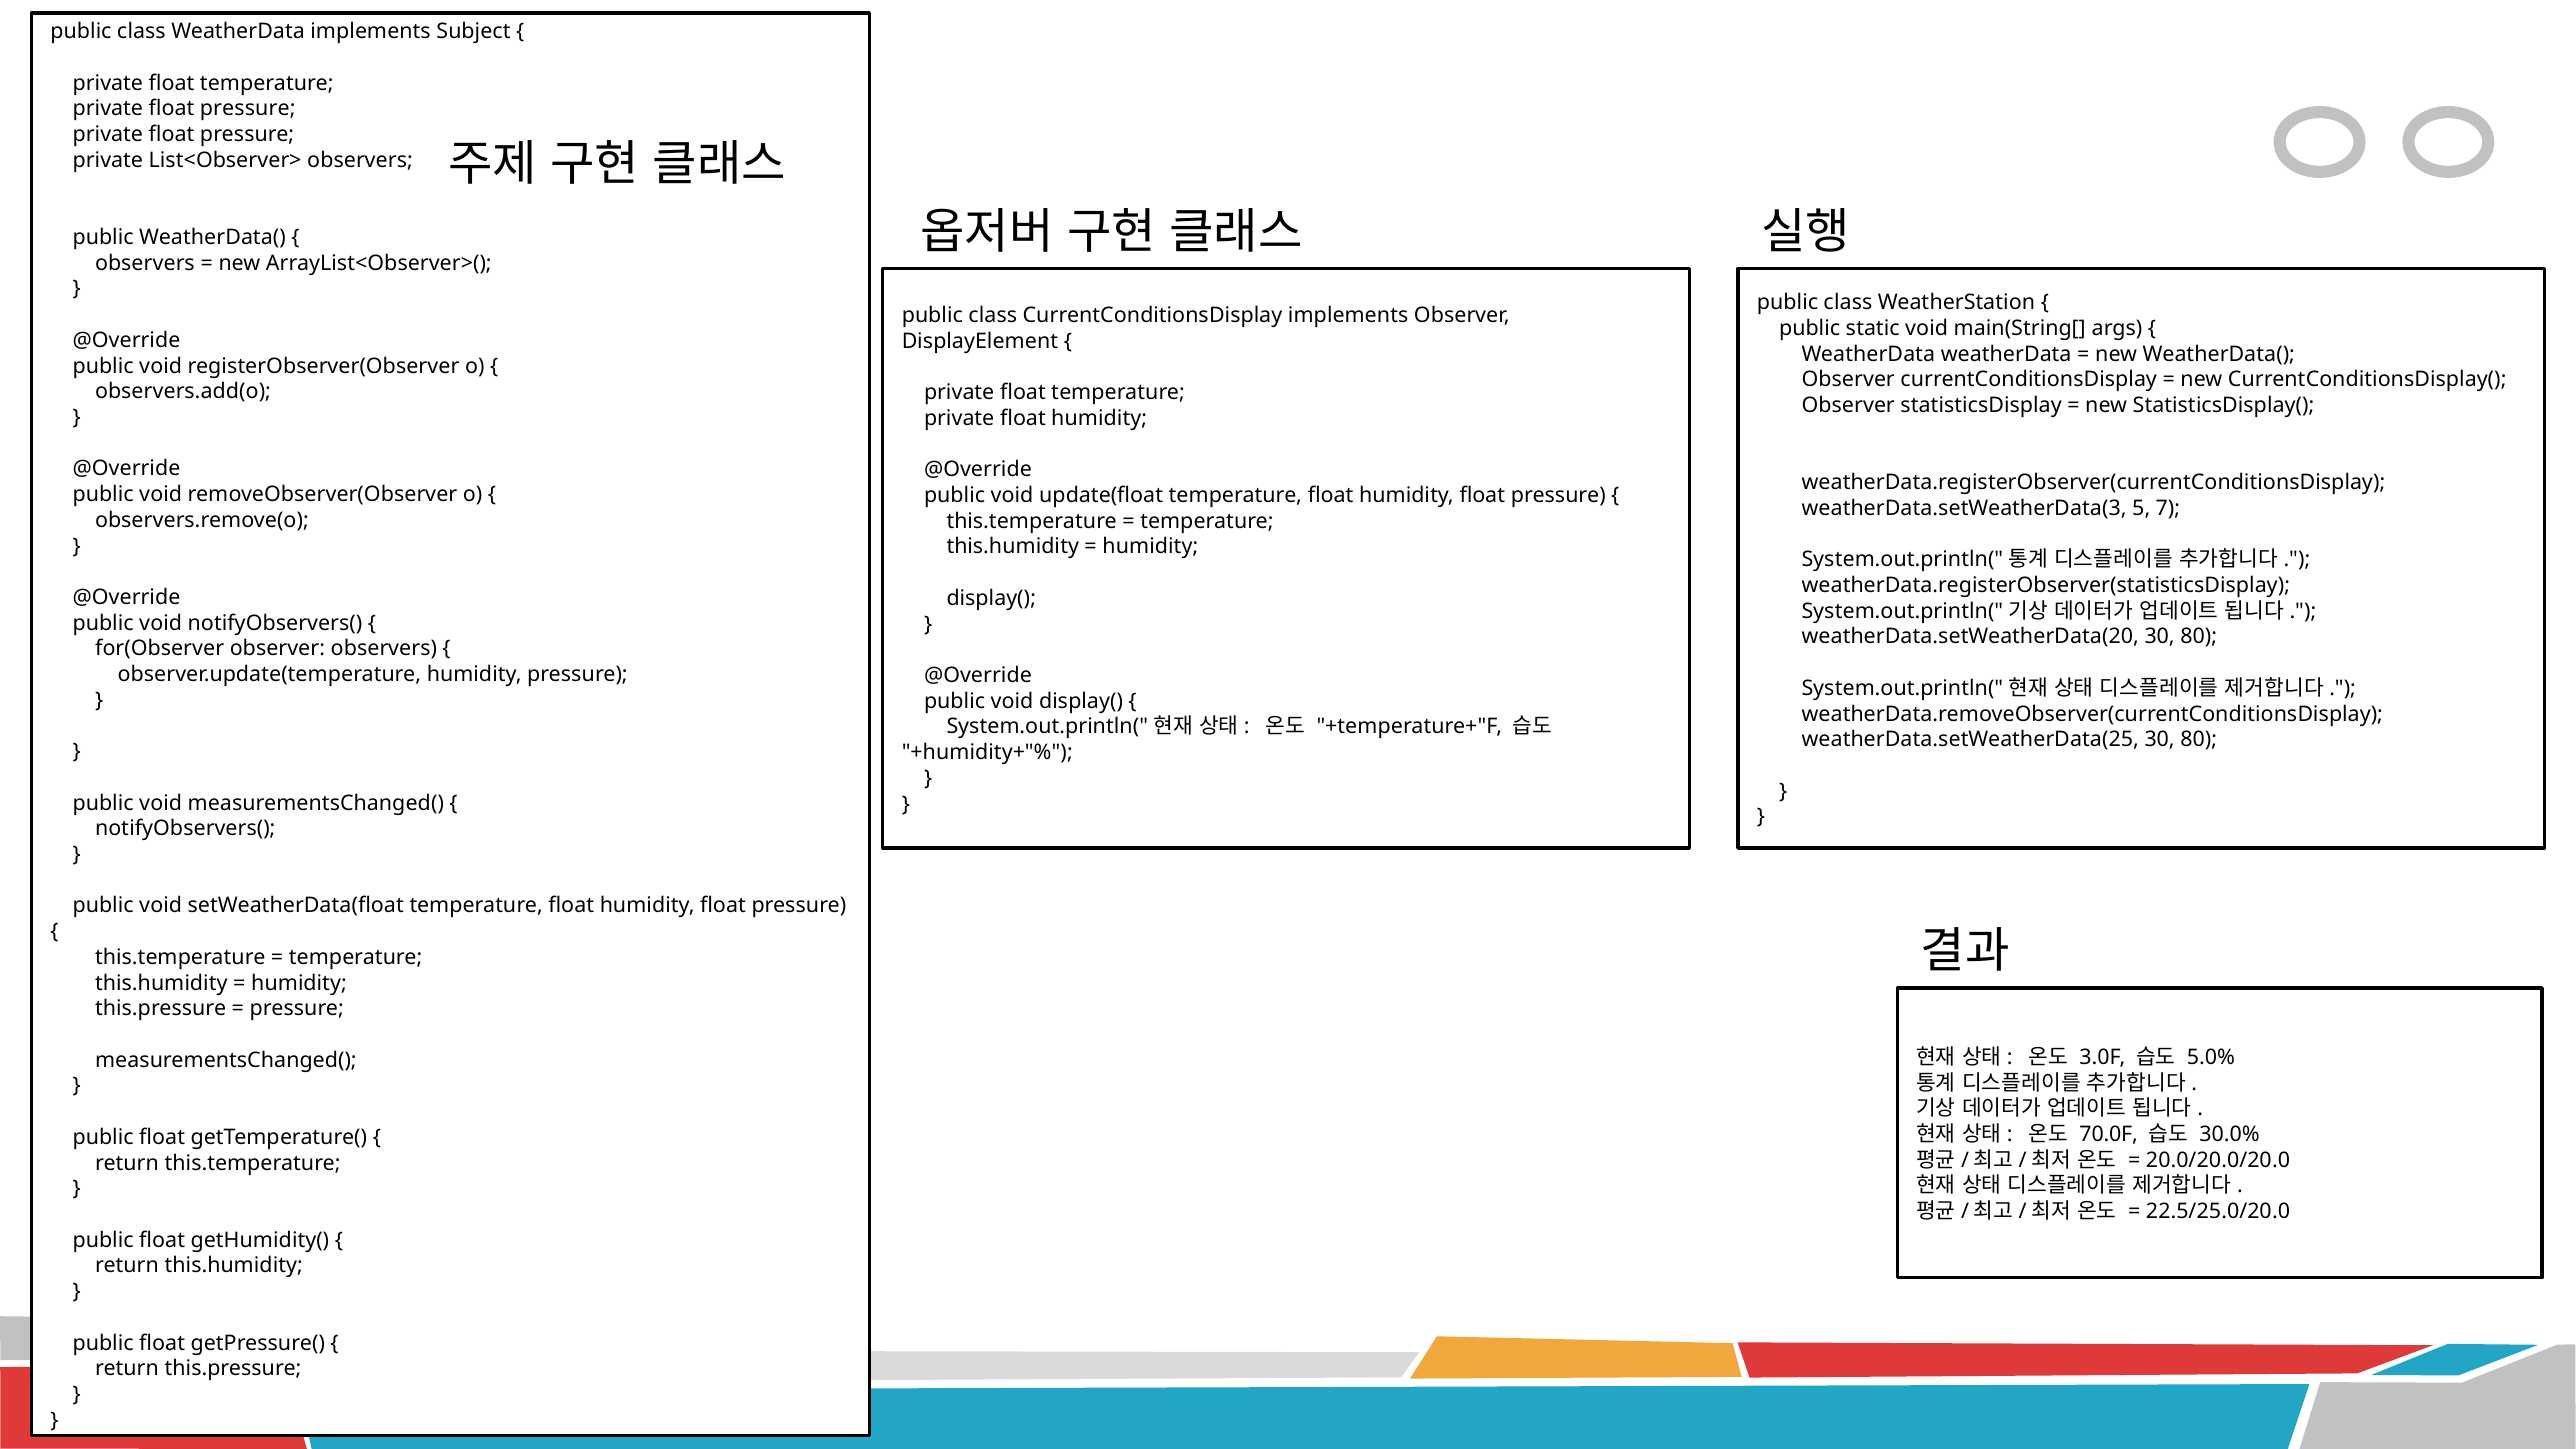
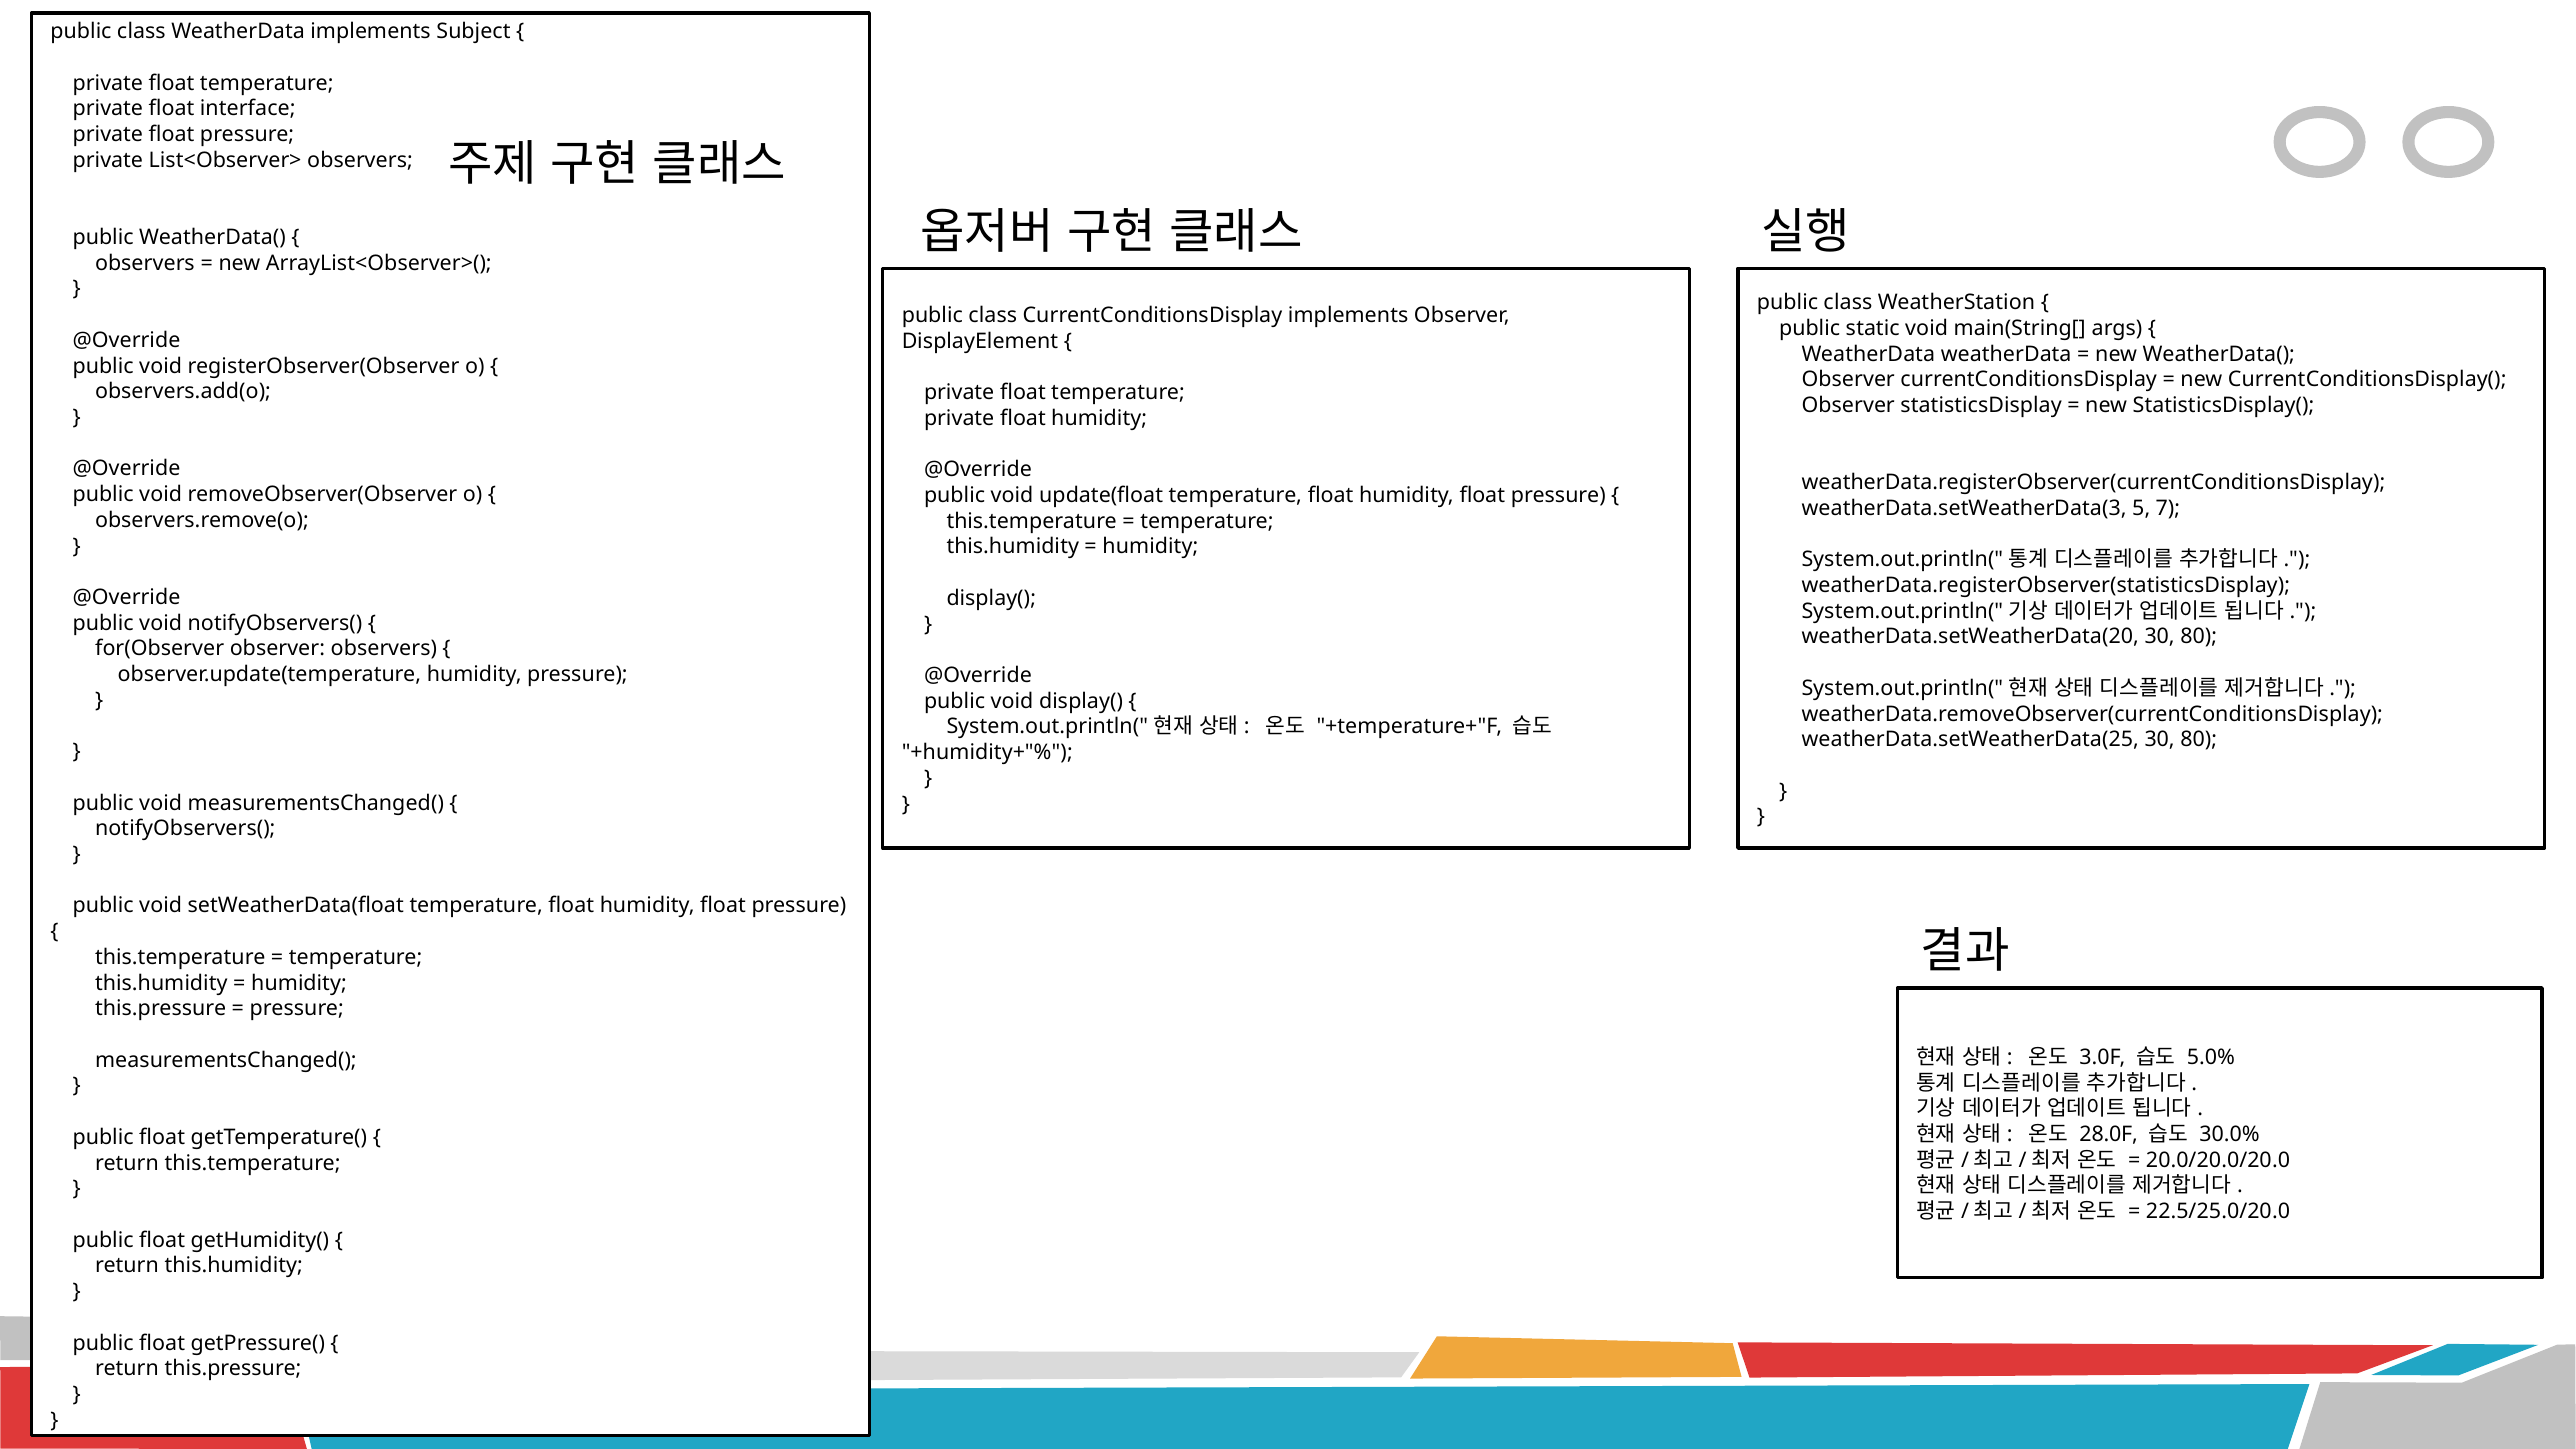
pressure at (248, 109): pressure -> interface
70.0F: 70.0F -> 28.0F
